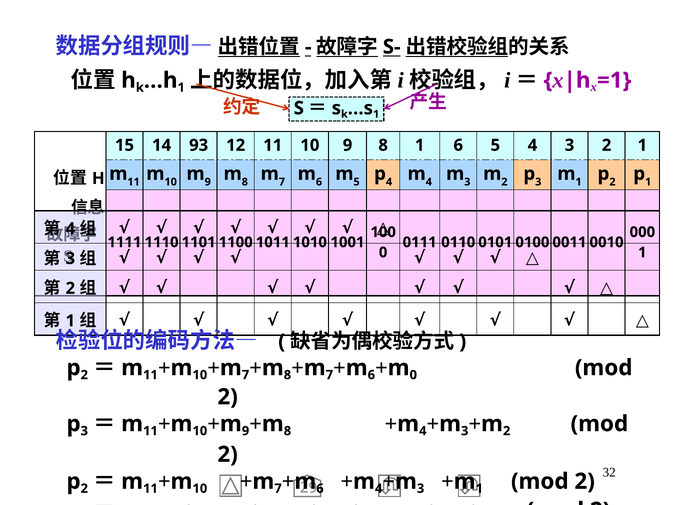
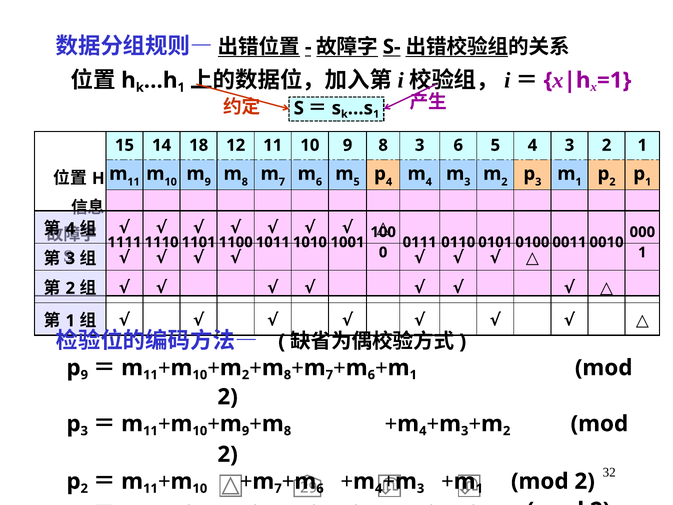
93: 93 -> 18
8 1: 1 -> 3
2 at (84, 375): 2 -> 9
7 at (246, 375): 7 -> 2
0 at (413, 375): 0 -> 1
